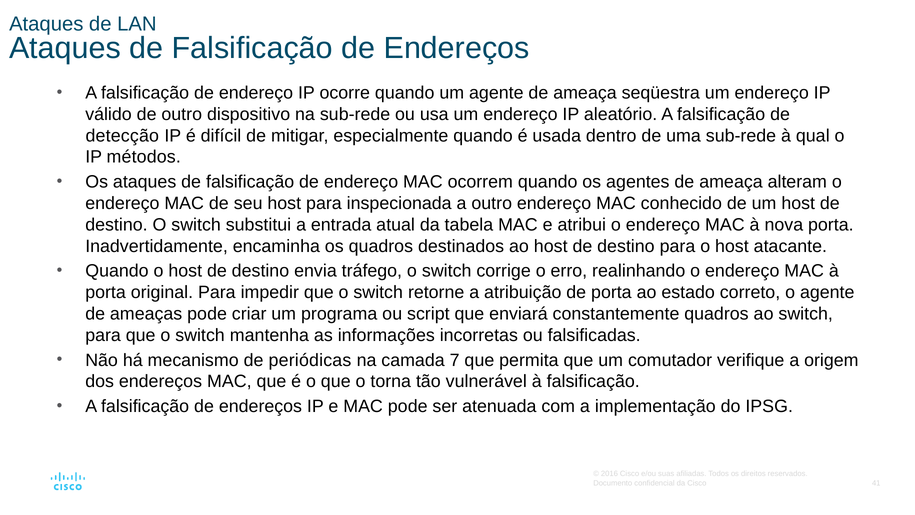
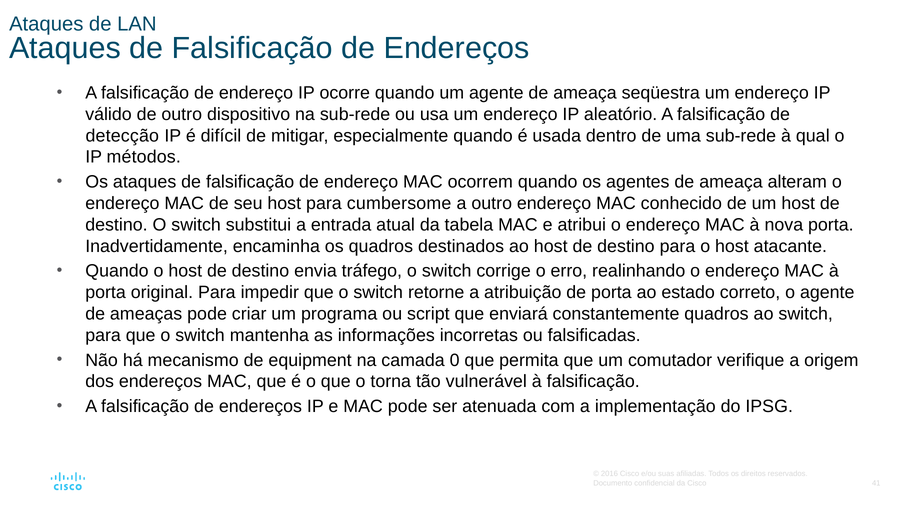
inspecionada: inspecionada -> cumbersome
periódicas: periódicas -> equipment
7: 7 -> 0
